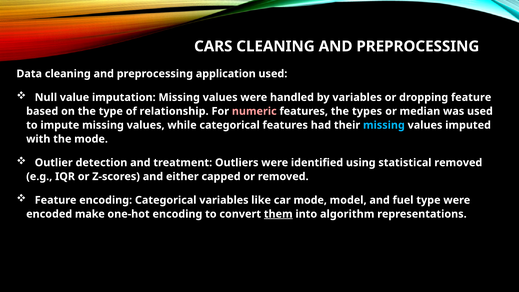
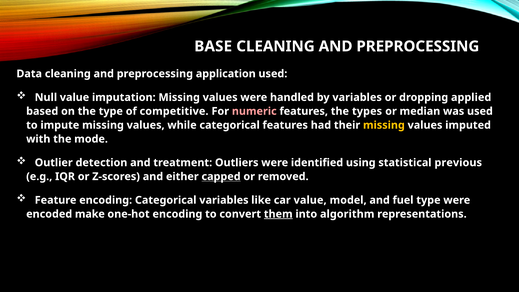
CARS: CARS -> BASE
dropping feature: feature -> applied
relationship: relationship -> competitive
missing at (384, 125) colour: light blue -> yellow
statistical removed: removed -> previous
capped underline: none -> present
car mode: mode -> value
